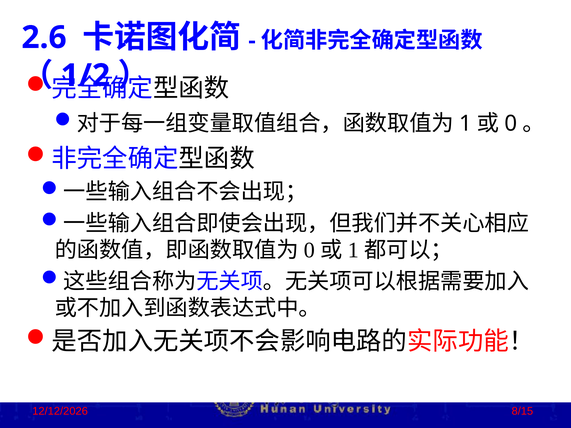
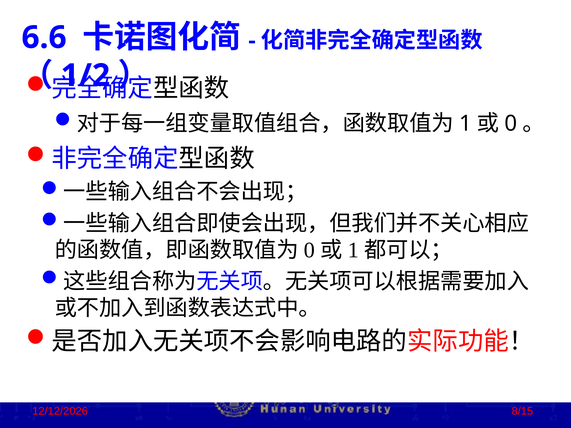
2.6: 2.6 -> 6.6
